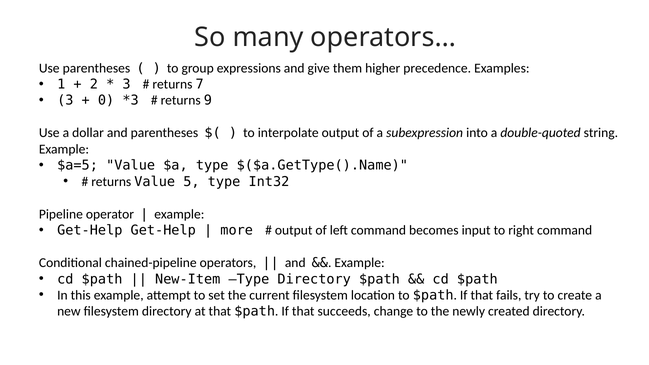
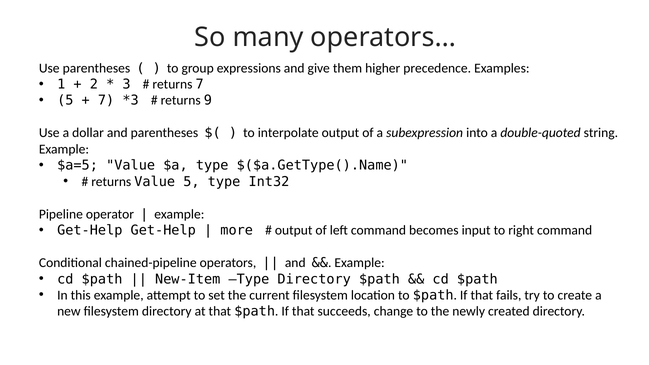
3 at (65, 101): 3 -> 5
0 at (106, 101): 0 -> 7
